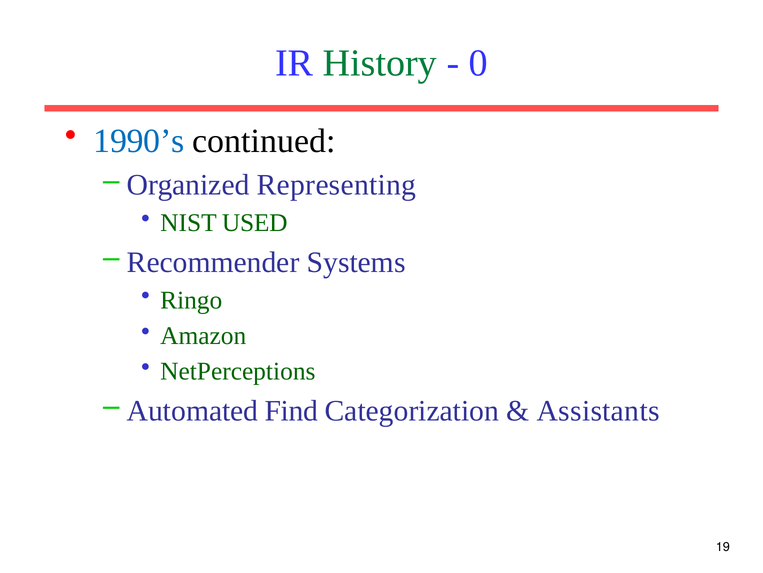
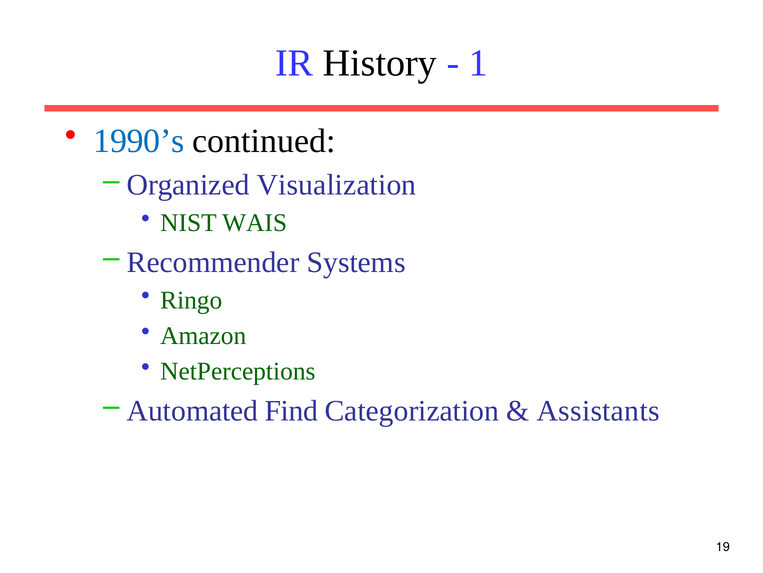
History colour: green -> black
0: 0 -> 1
Representing: Representing -> Visualization
USED: USED -> WAIS
